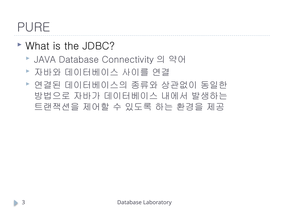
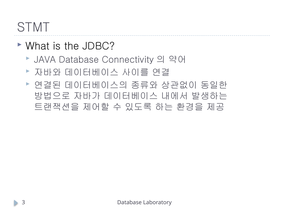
PURE: PURE -> STMT
